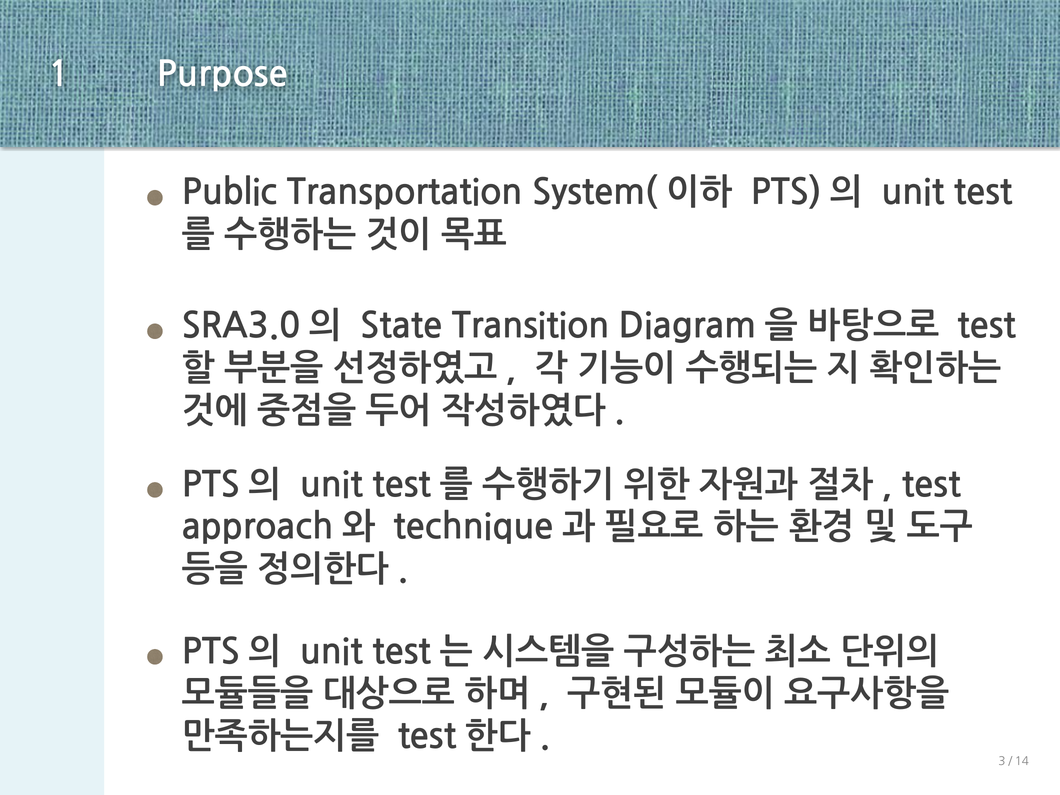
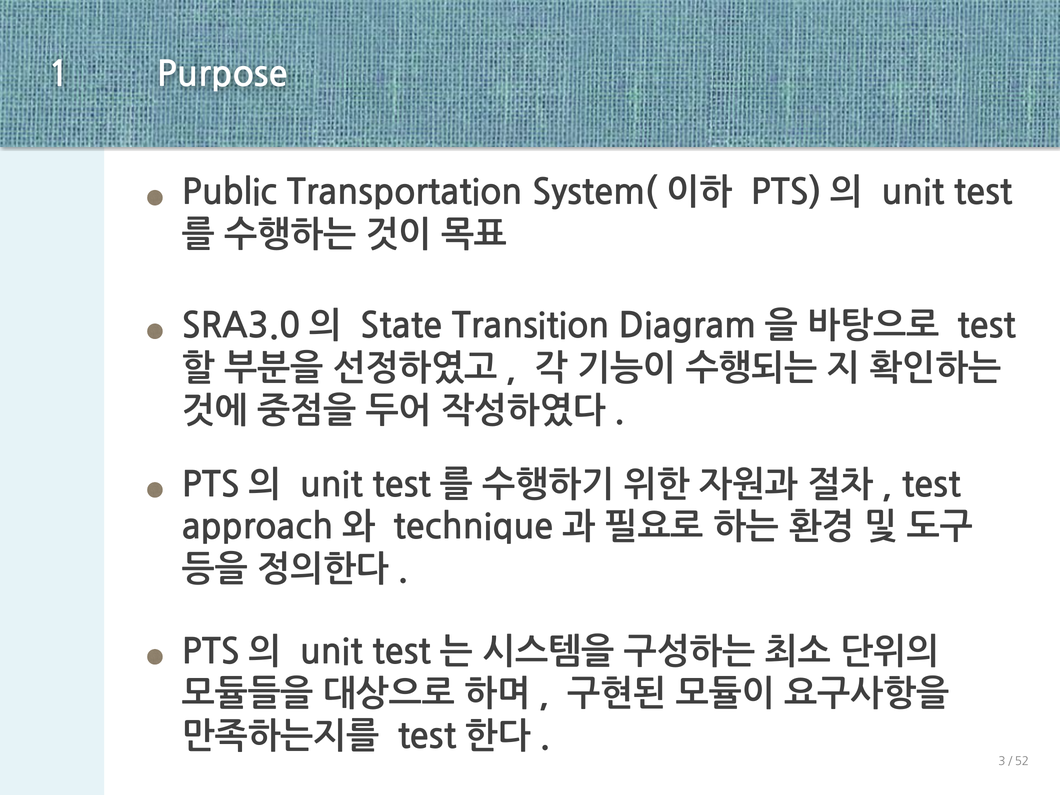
14: 14 -> 52
